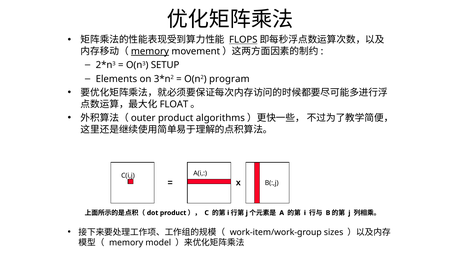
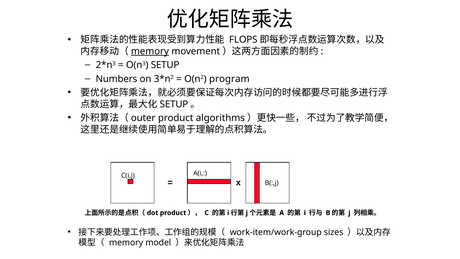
FLOPS underline: present -> none
Elements: Elements -> Numbers
FLOAT at (174, 104): FLOAT -> SETUP
